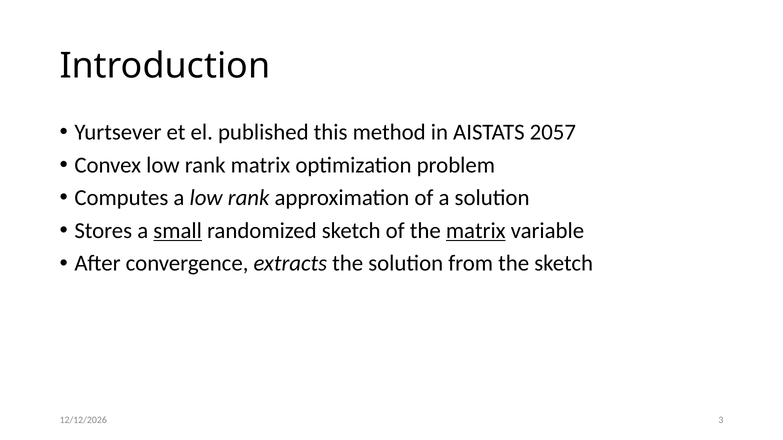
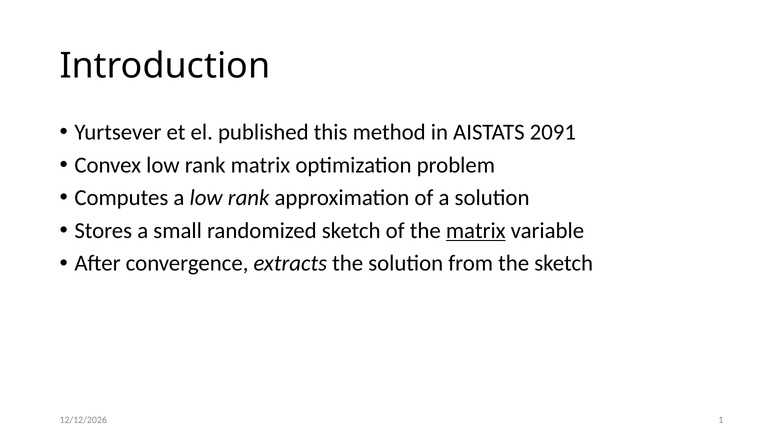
2057: 2057 -> 2091
small underline: present -> none
3: 3 -> 1
